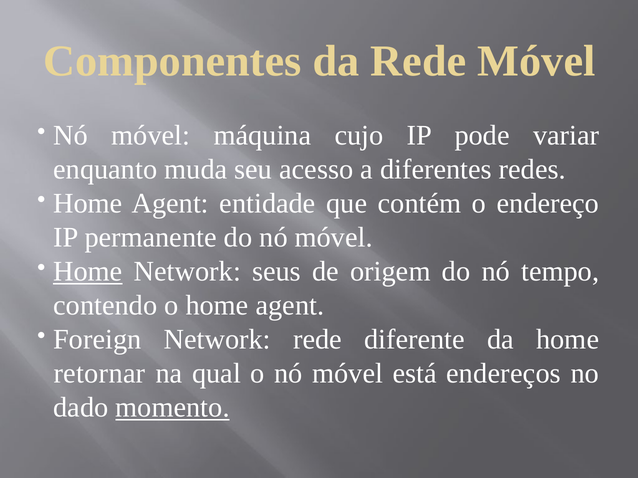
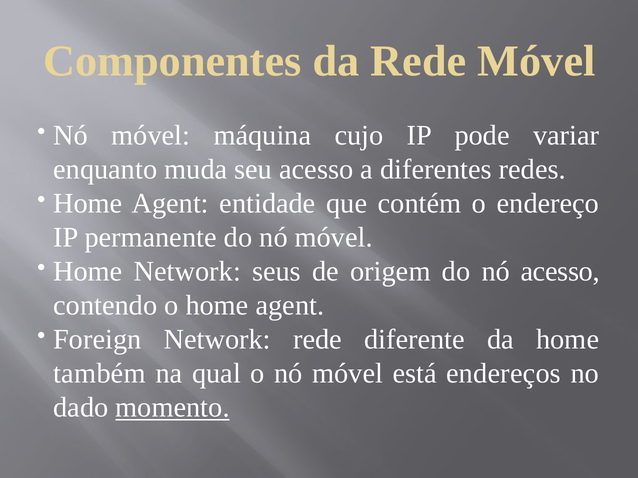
Home at (88, 272) underline: present -> none
nó tempo: tempo -> acesso
retornar: retornar -> também
